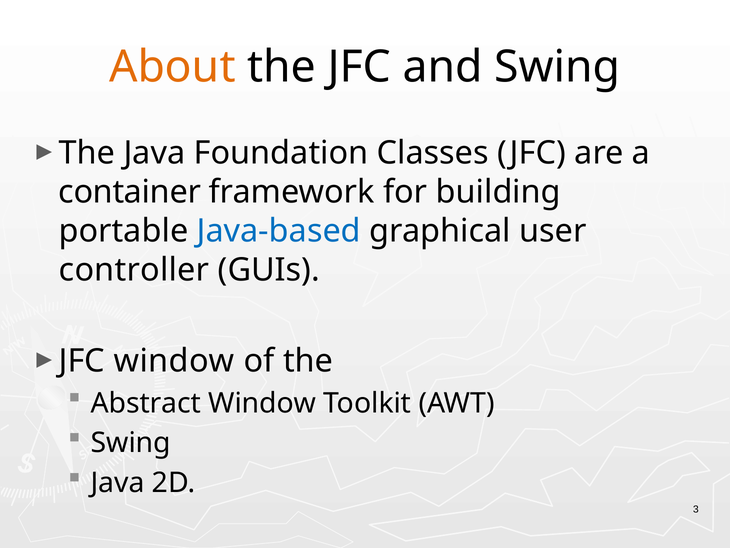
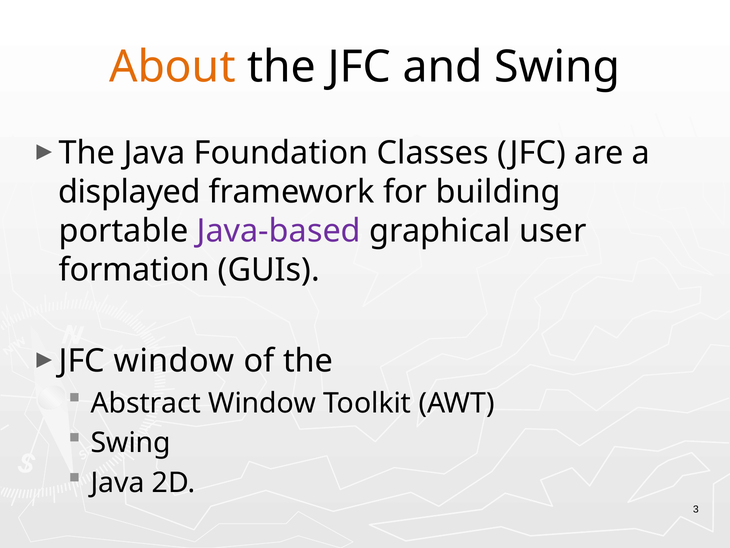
container: container -> displayed
Java-based colour: blue -> purple
controller: controller -> formation
